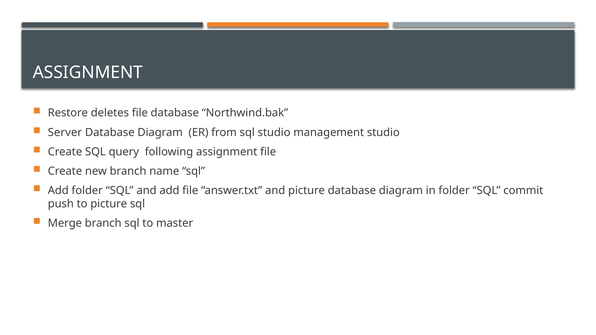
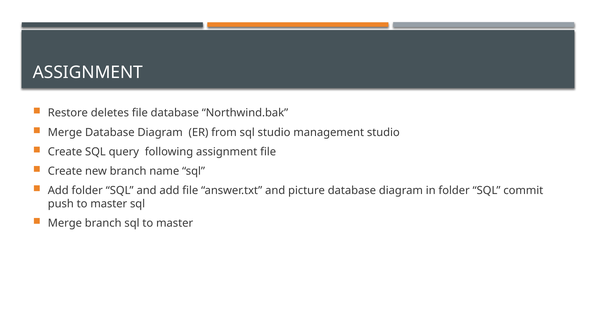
Server at (65, 132): Server -> Merge
push to picture: picture -> master
